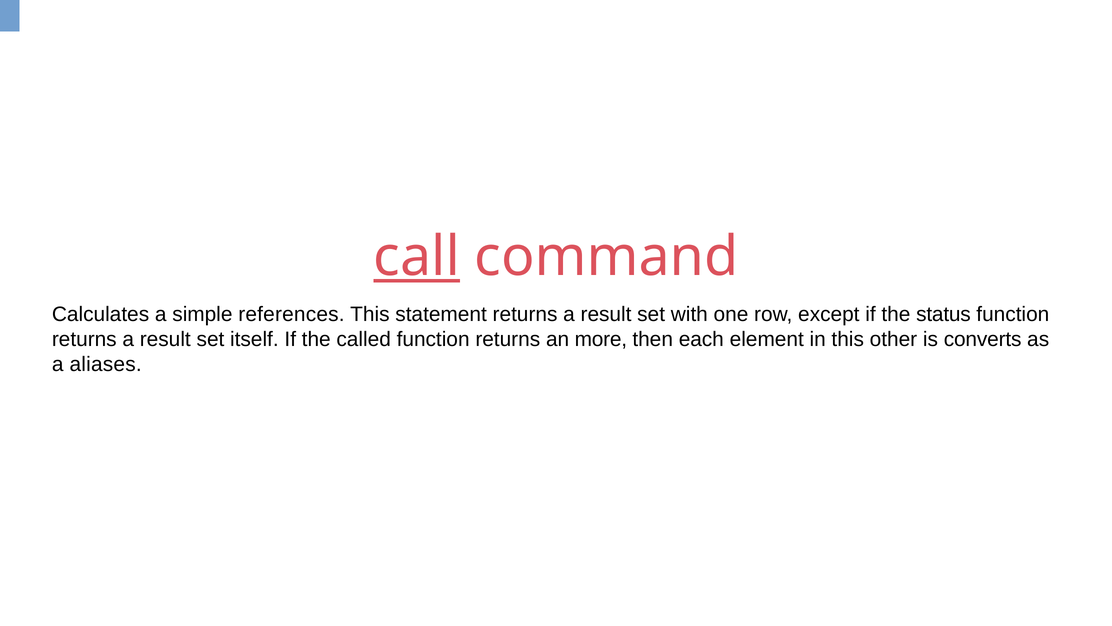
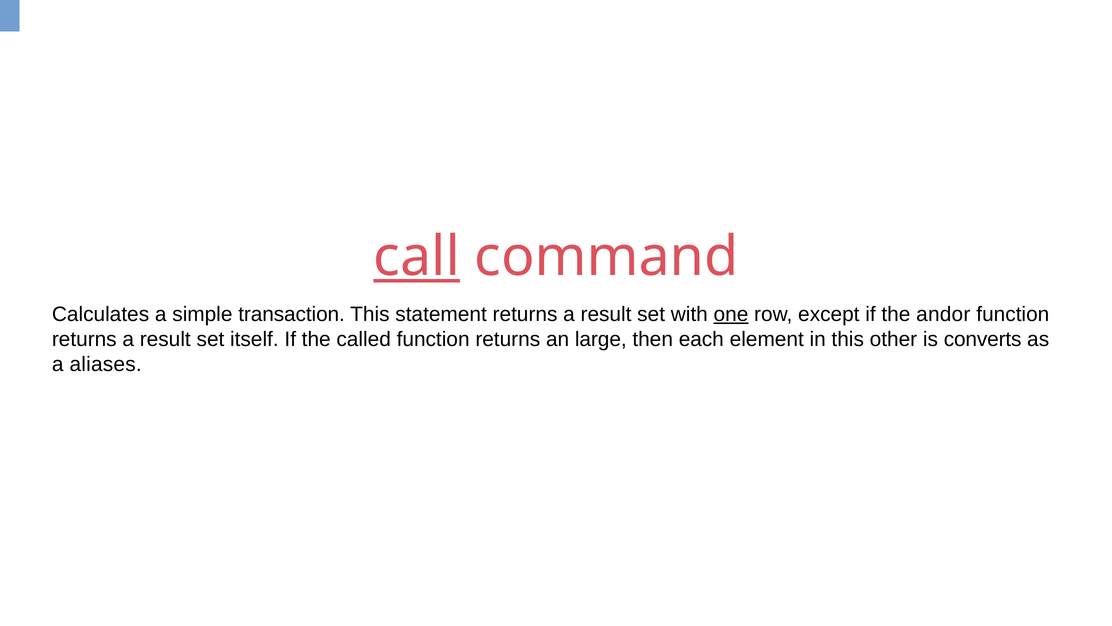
references: references -> transaction
one underline: none -> present
status: status -> andor
more: more -> large
